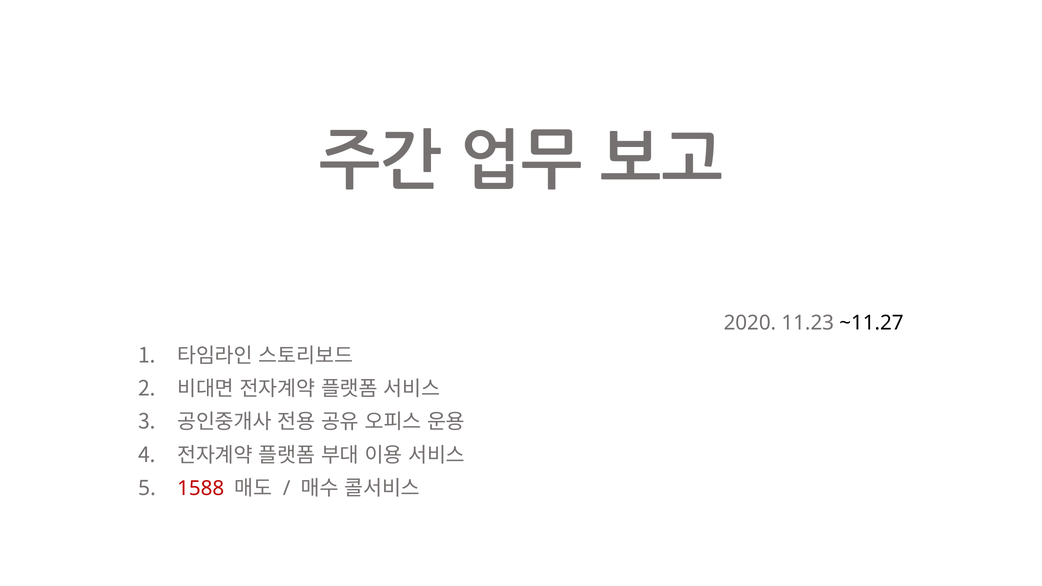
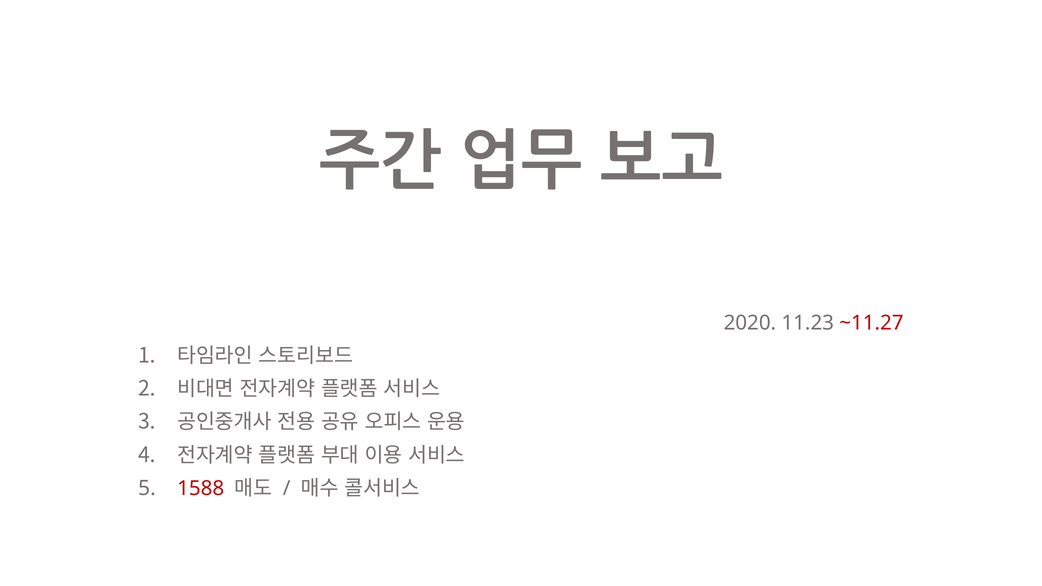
~11.27 colour: black -> red
